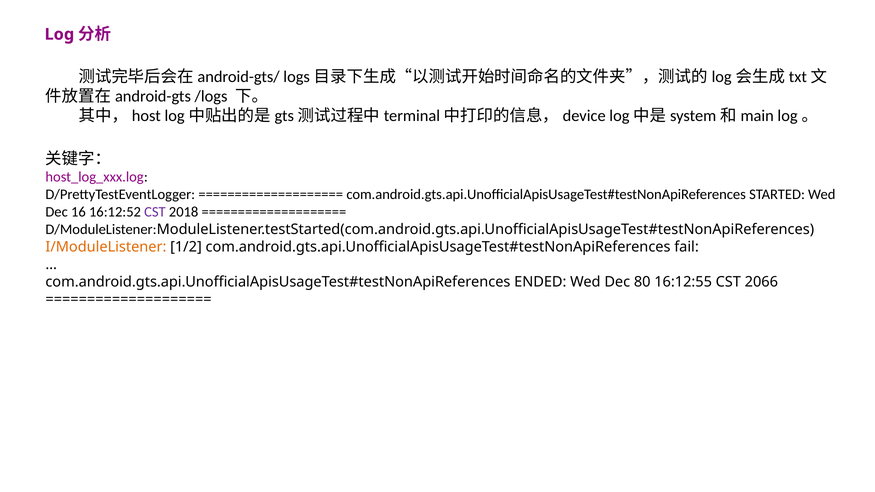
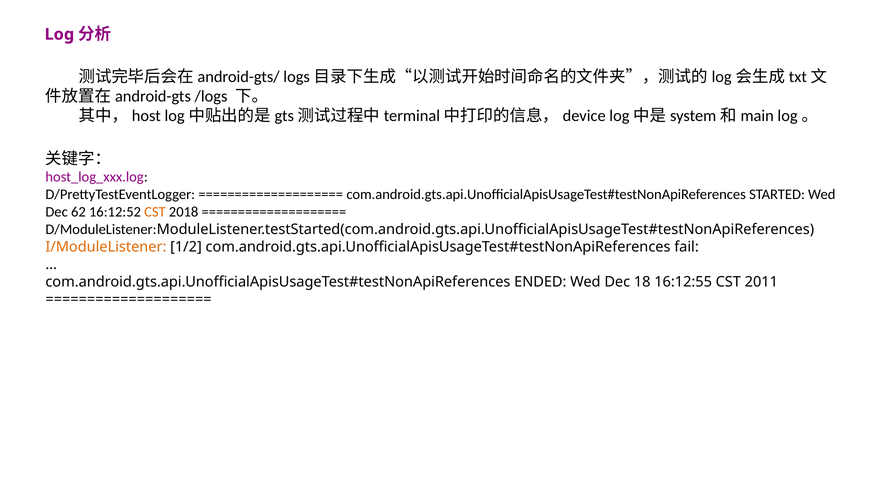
16: 16 -> 62
CST at (155, 212) colour: purple -> orange
80: 80 -> 18
2066: 2066 -> 2011
